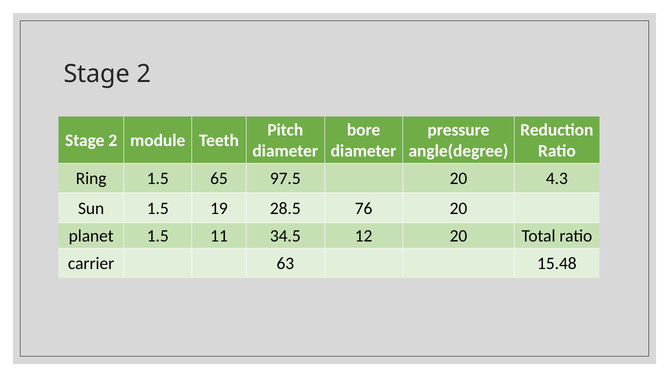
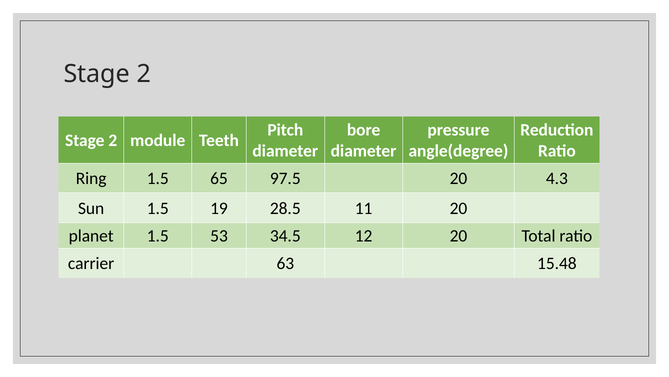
76: 76 -> 11
11: 11 -> 53
